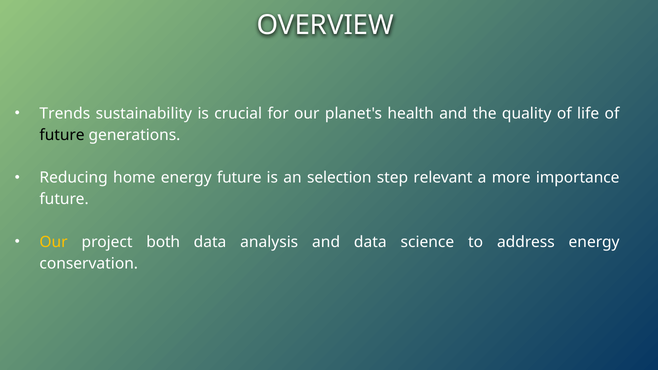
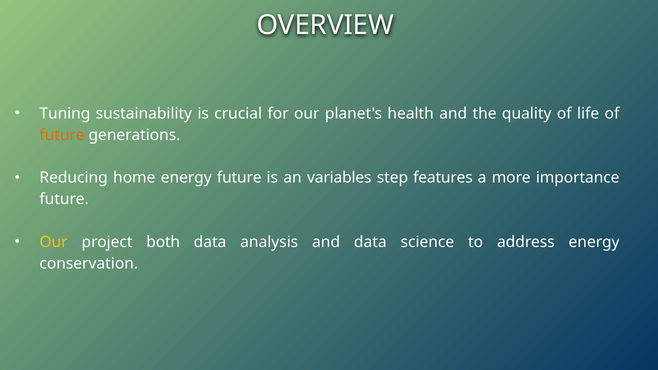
Trends: Trends -> Tuning
future at (62, 135) colour: black -> orange
selection: selection -> variables
relevant: relevant -> features
